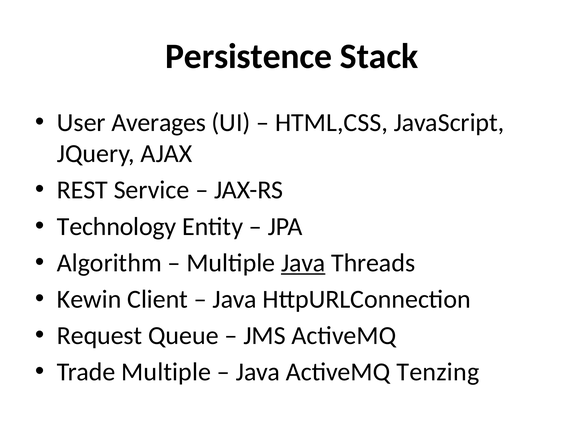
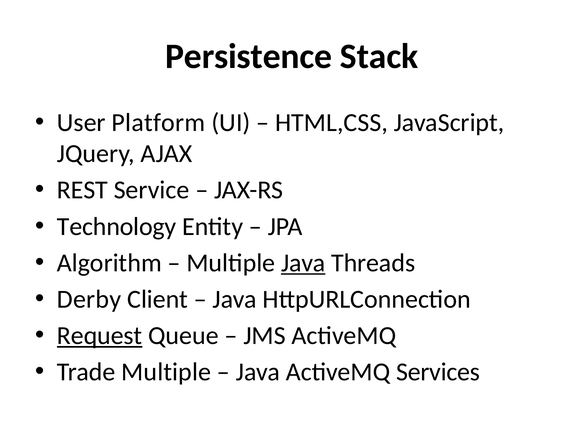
Averages: Averages -> Platform
Kewin: Kewin -> Derby
Request underline: none -> present
Tenzing: Tenzing -> Services
